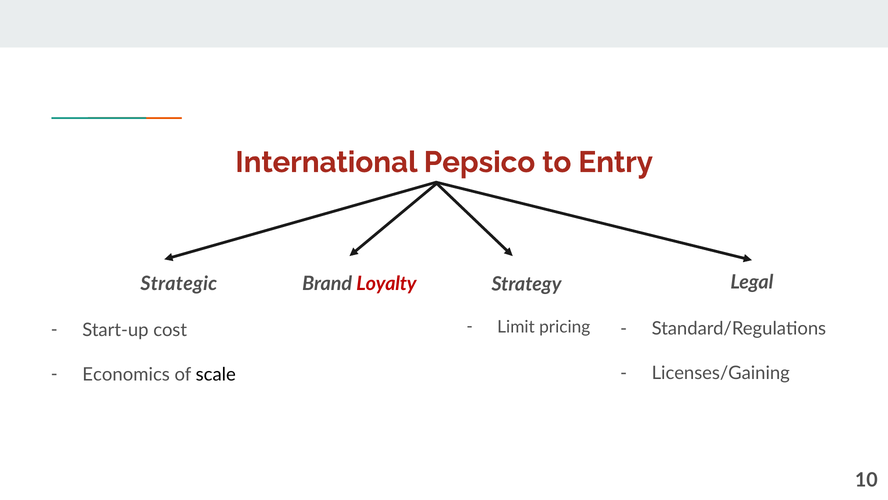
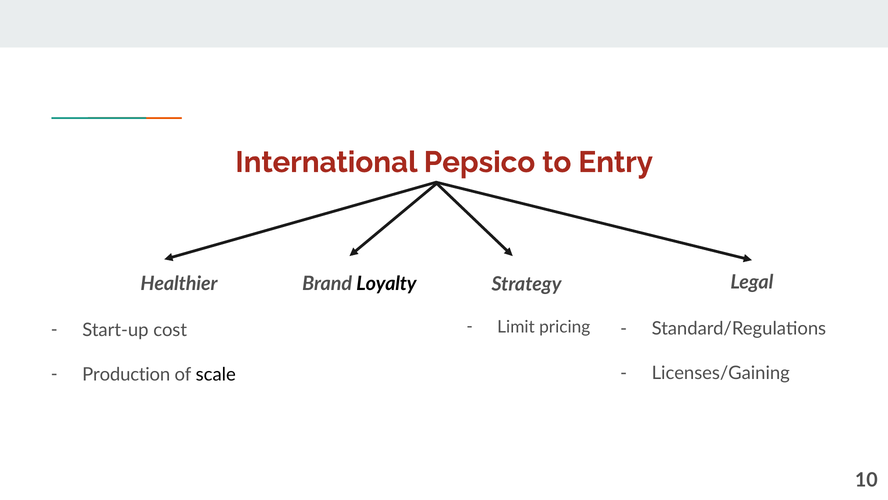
Strategic: Strategic -> Healthier
Loyalty colour: red -> black
Economics: Economics -> Production
